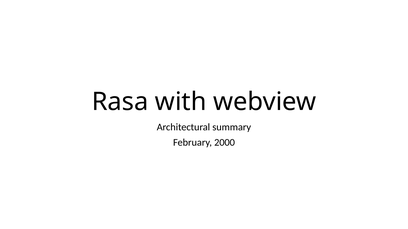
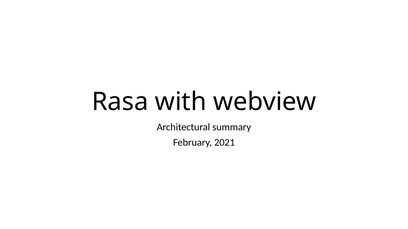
2000: 2000 -> 2021
